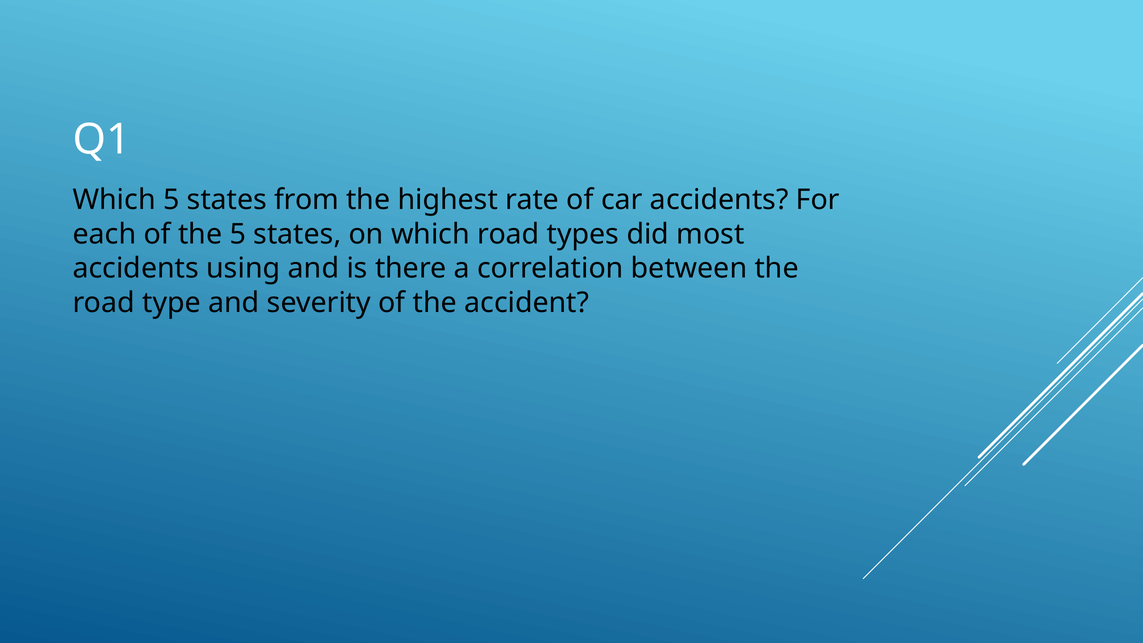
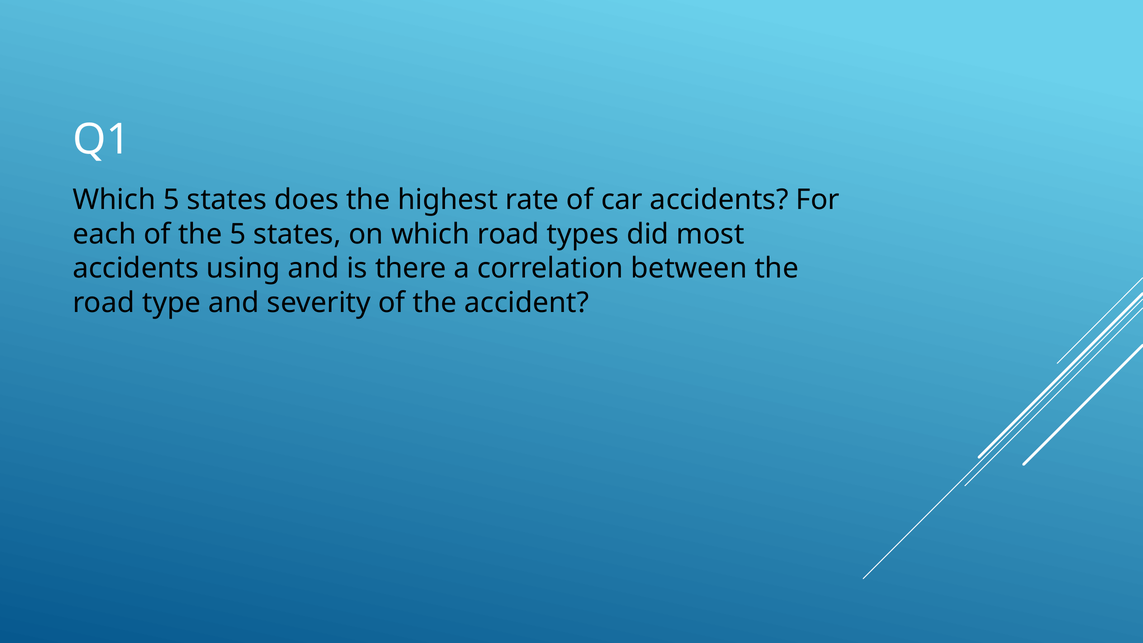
from: from -> does
